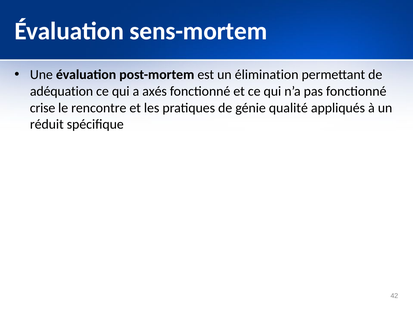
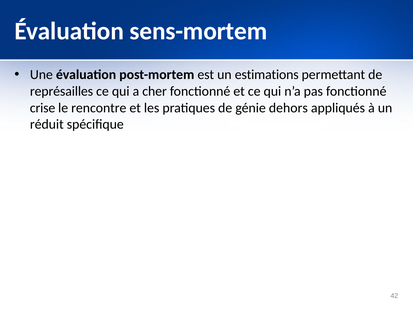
élimination: élimination -> estimations
adéquation: adéquation -> représailles
axés: axés -> cher
qualité: qualité -> dehors
